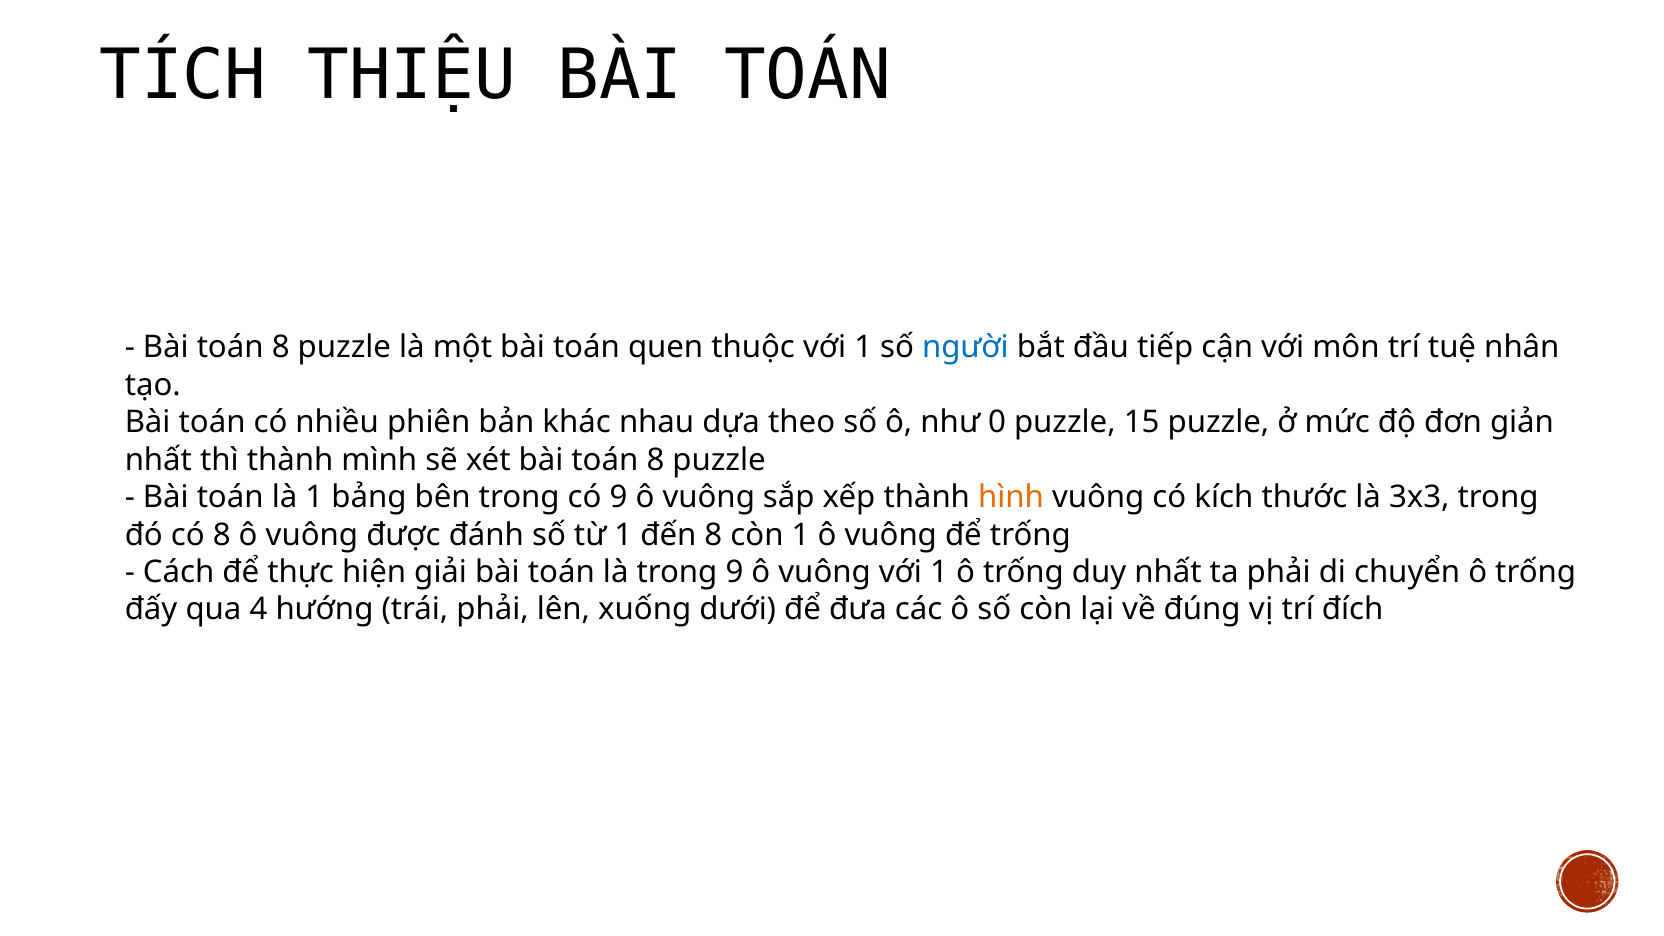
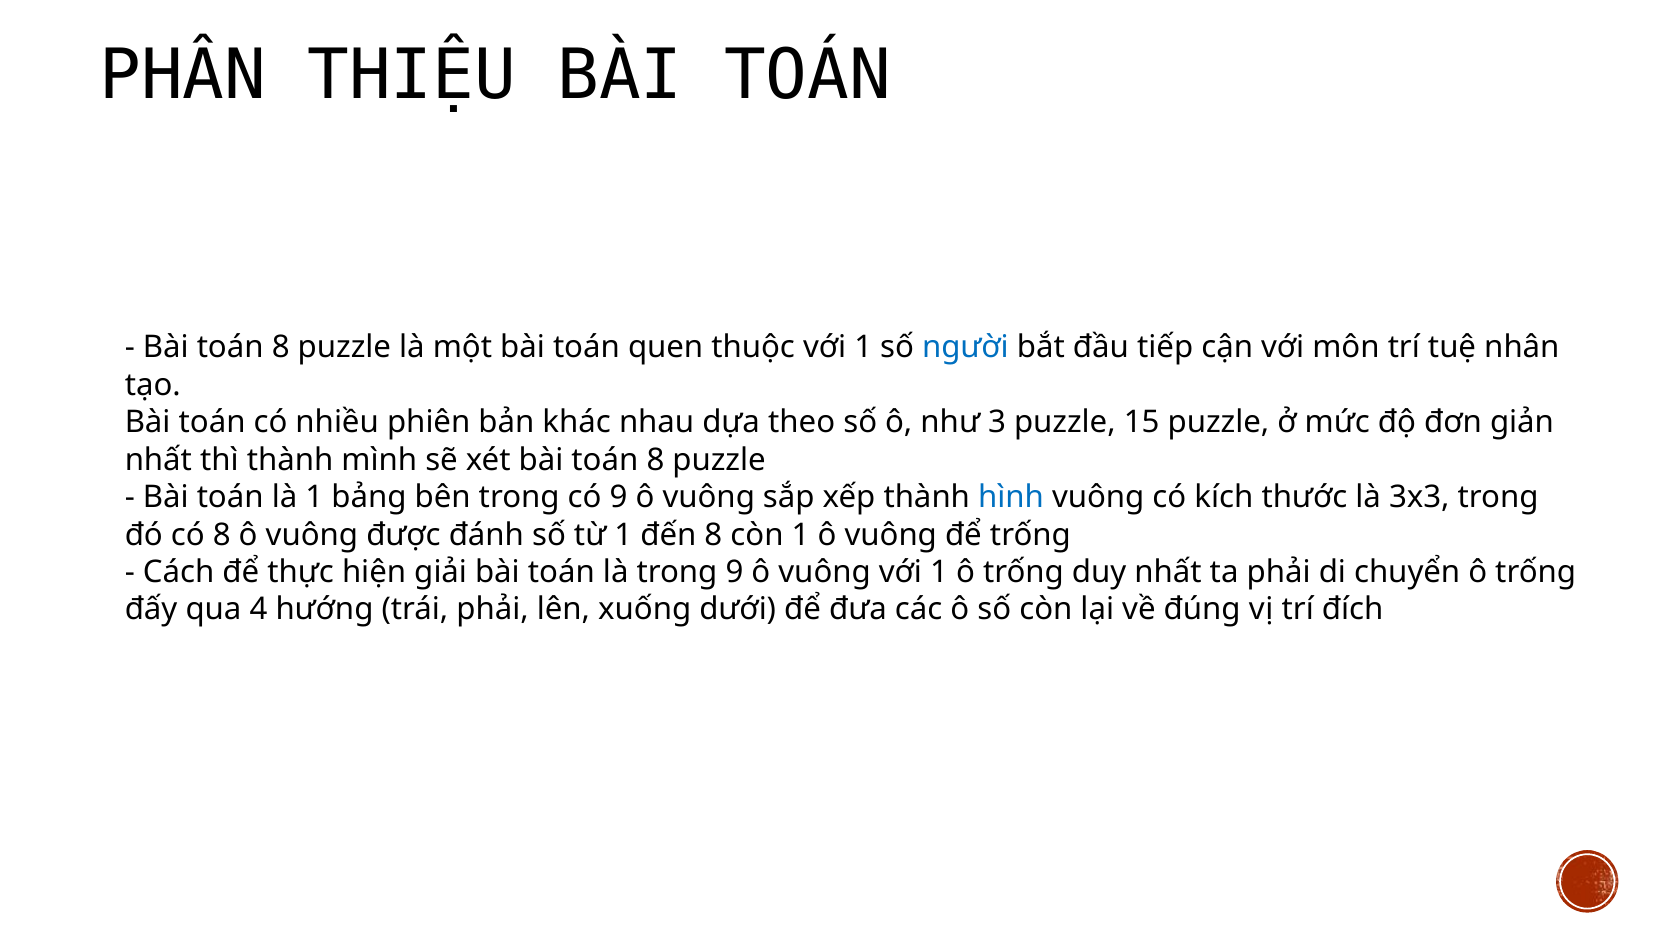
TÍCH: TÍCH -> PHÂN
0: 0 -> 3
hình colour: orange -> blue
